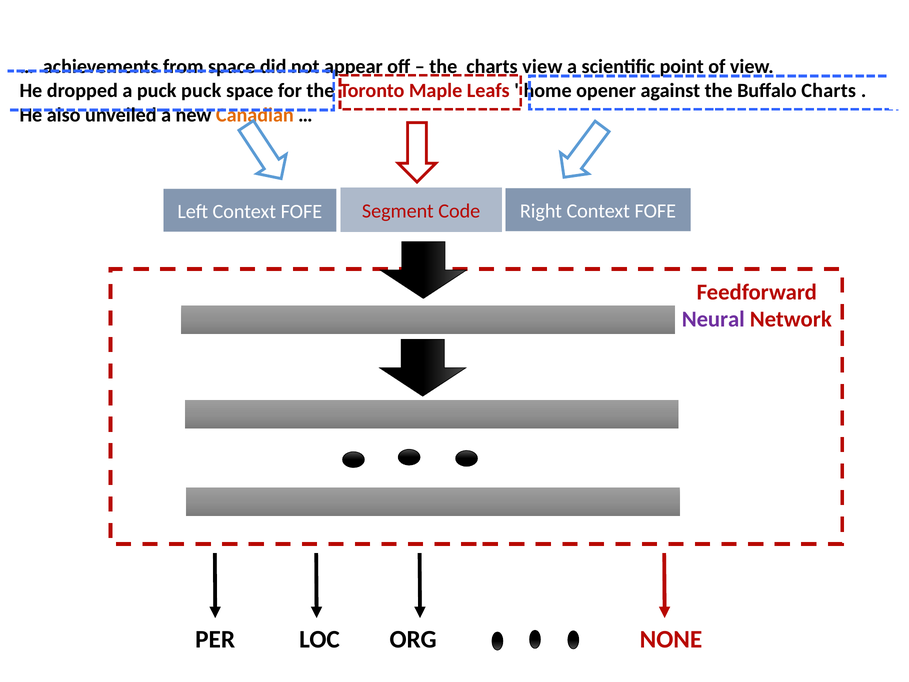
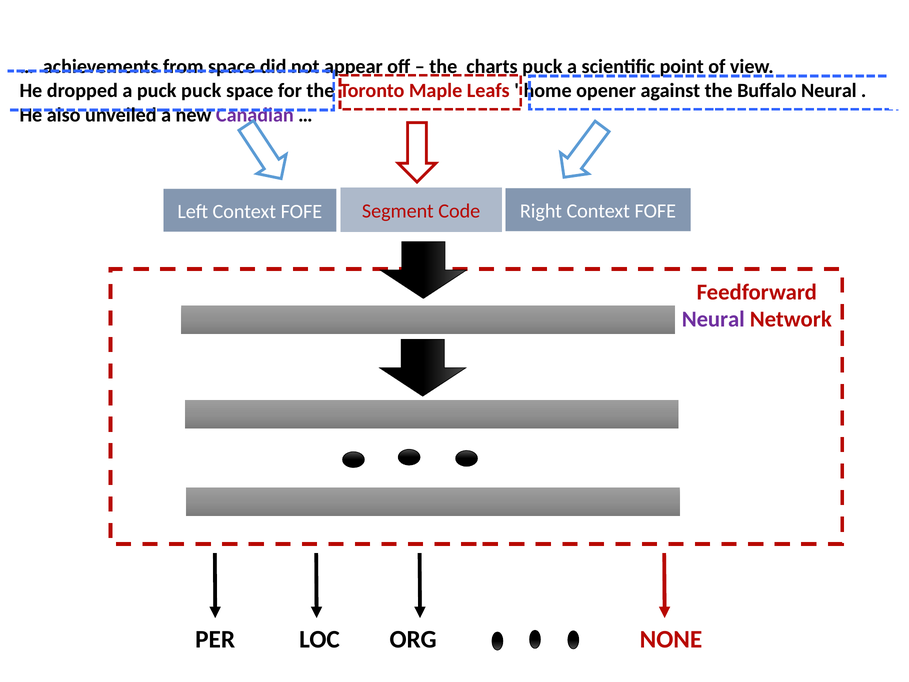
charts view: view -> puck
Buffalo Charts: Charts -> Neural
Canadian colour: orange -> purple
